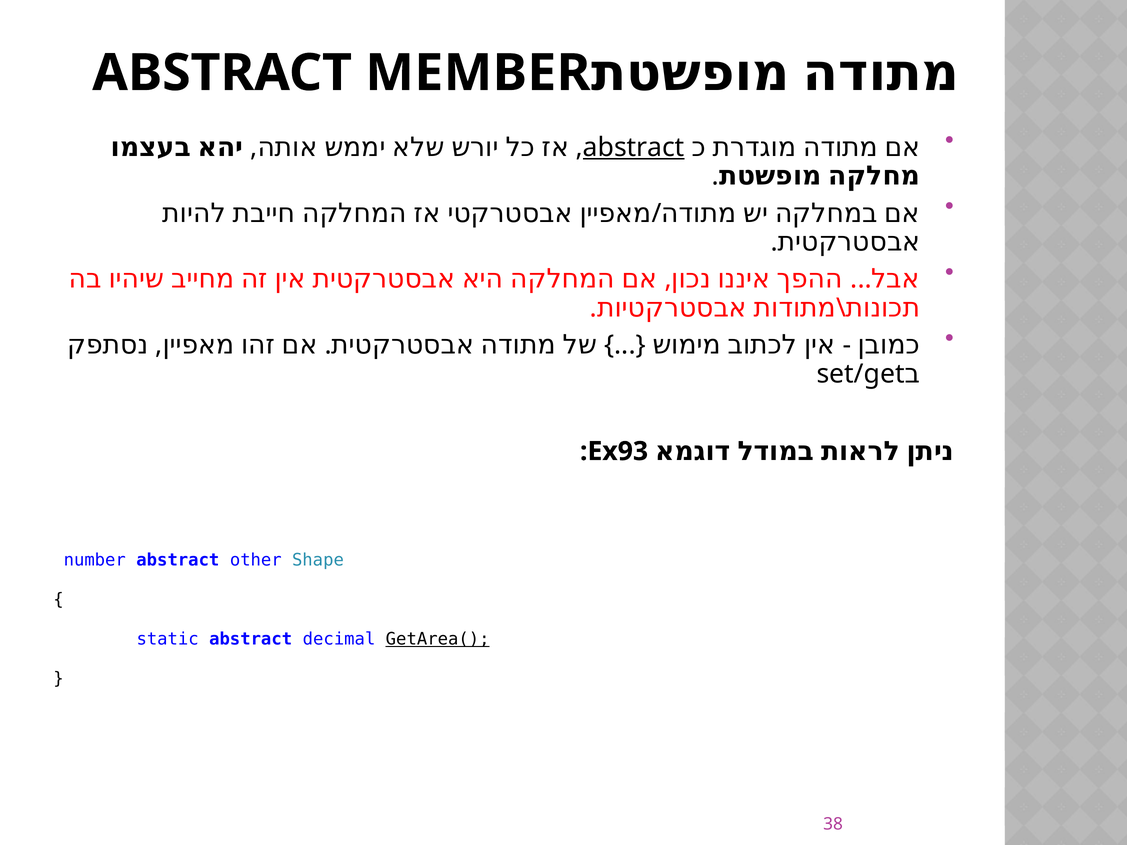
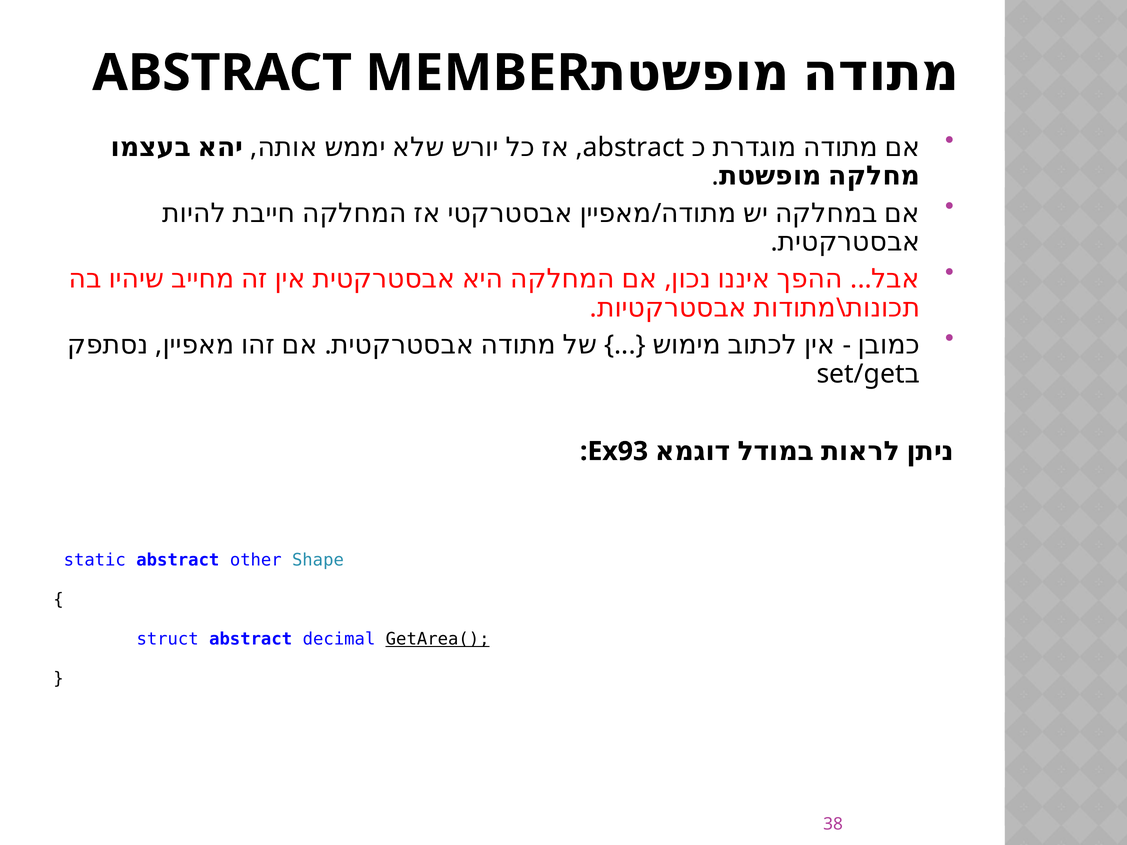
abstract at (634, 147) underline: present -> none
number: number -> static
static: static -> struct
